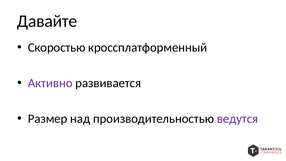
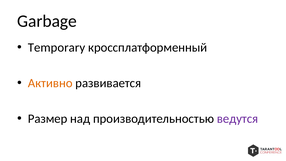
Давайте: Давайте -> Garbage
Скоростью: Скоростью -> Temporary
Активно colour: purple -> orange
